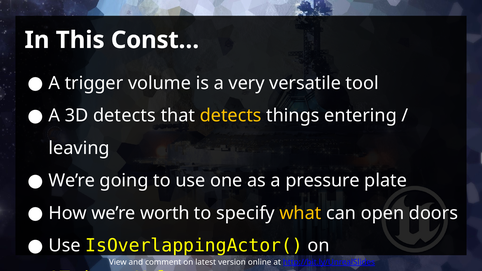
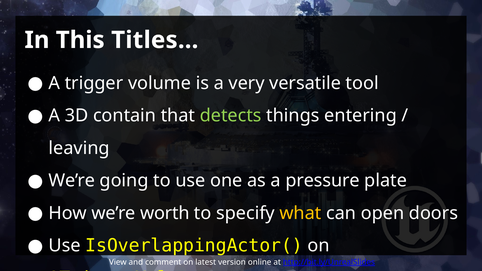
Const…: Const… -> Titles…
3D detects: detects -> contain
detects at (231, 116) colour: yellow -> light green
